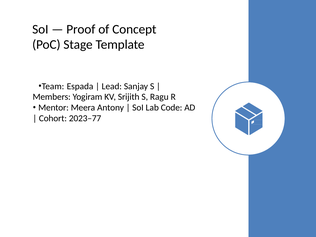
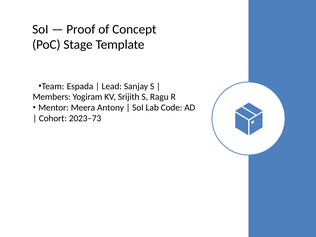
2023–77: 2023–77 -> 2023–73
